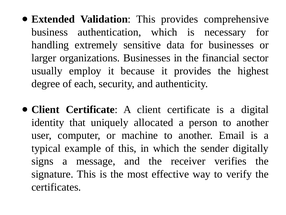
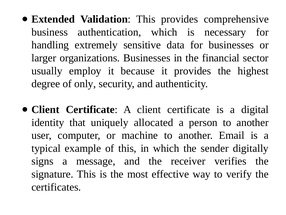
each: each -> only
